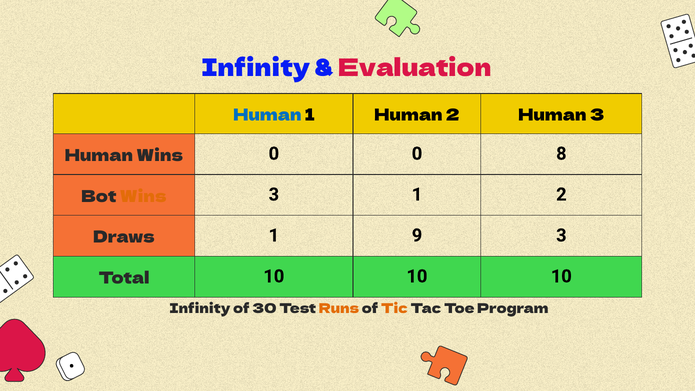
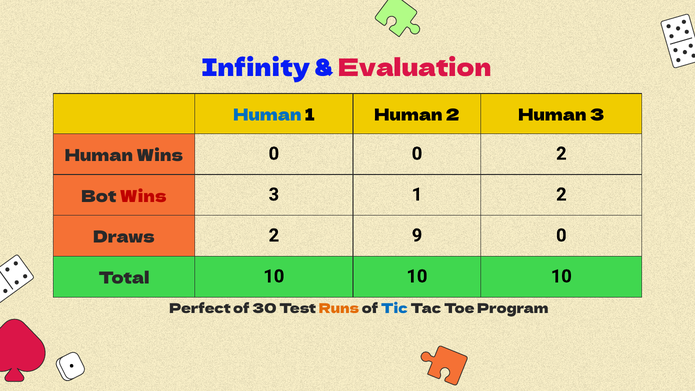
0 8: 8 -> 2
Wins at (143, 197) colour: orange -> red
Draws 1: 1 -> 2
9 3: 3 -> 0
Infinity at (200, 309): Infinity -> Perfect
Tic colour: orange -> blue
